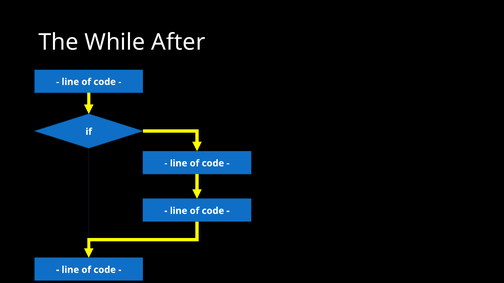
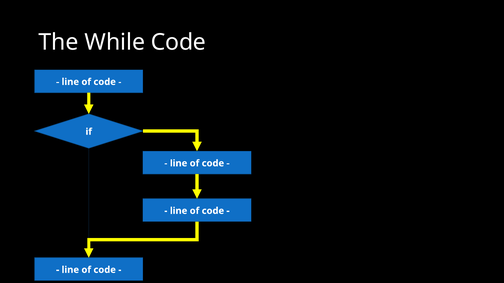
While After: After -> Code
